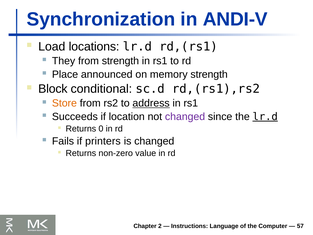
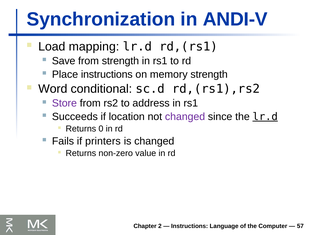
locations: locations -> mapping
They: They -> Save
Place announced: announced -> instructions
Block: Block -> Word
Store colour: orange -> purple
address underline: present -> none
